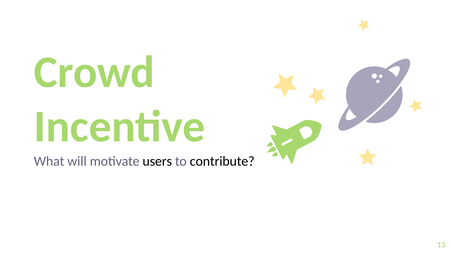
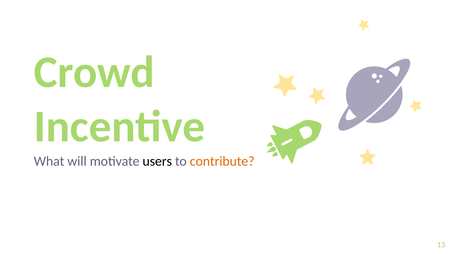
contribute colour: black -> orange
